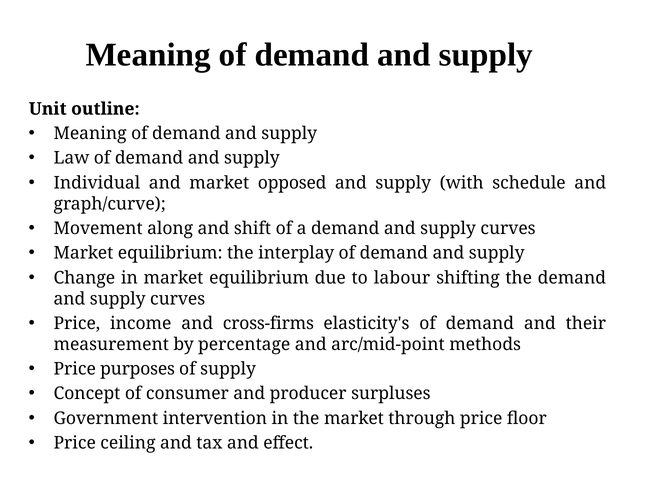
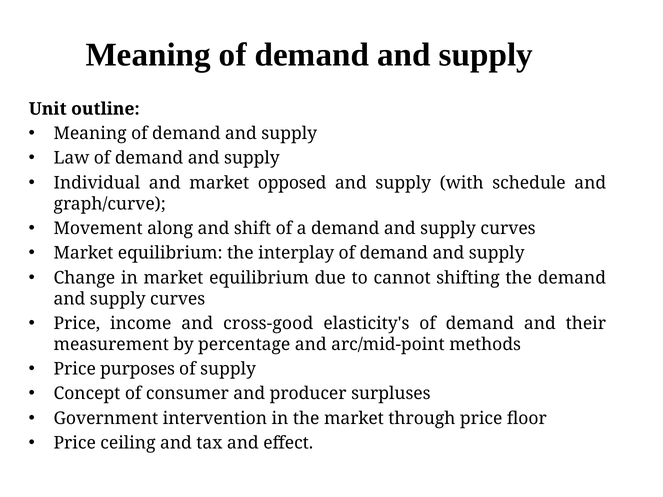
labour: labour -> cannot
cross-firms: cross-firms -> cross-good
